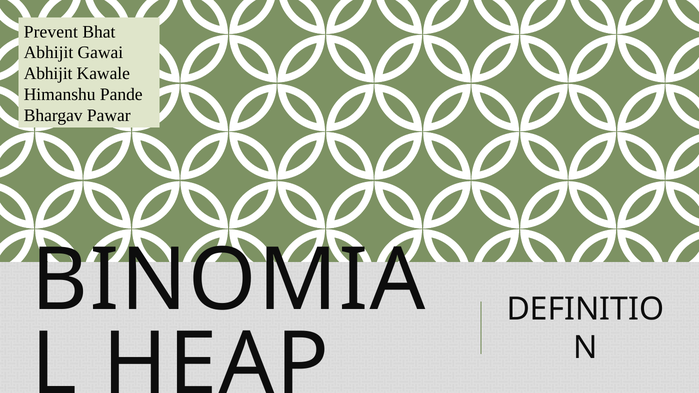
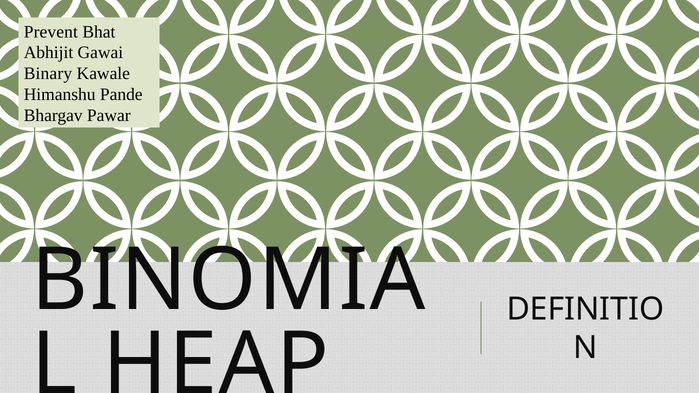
Abhijit at (48, 74): Abhijit -> Binary
